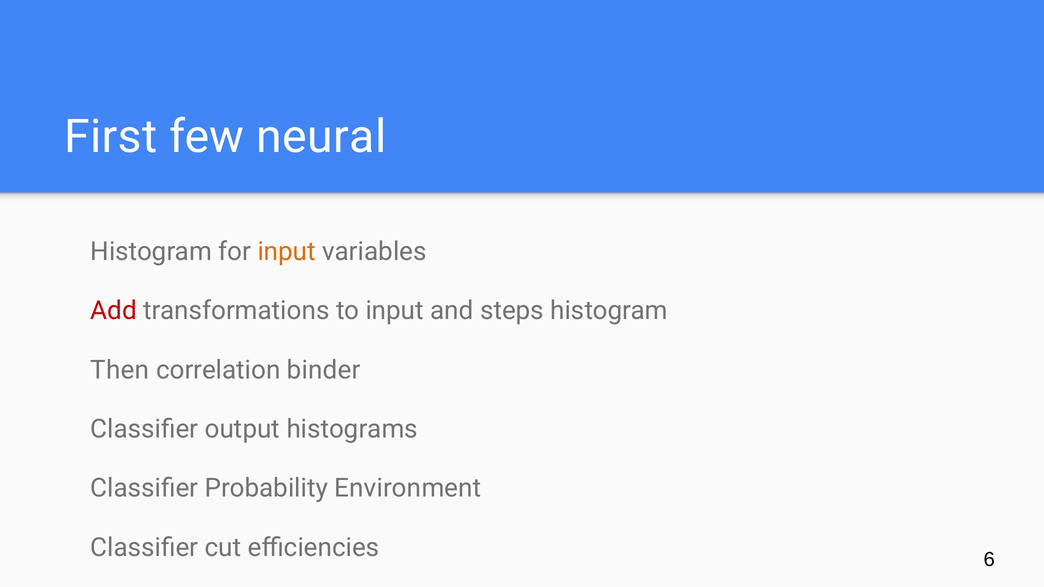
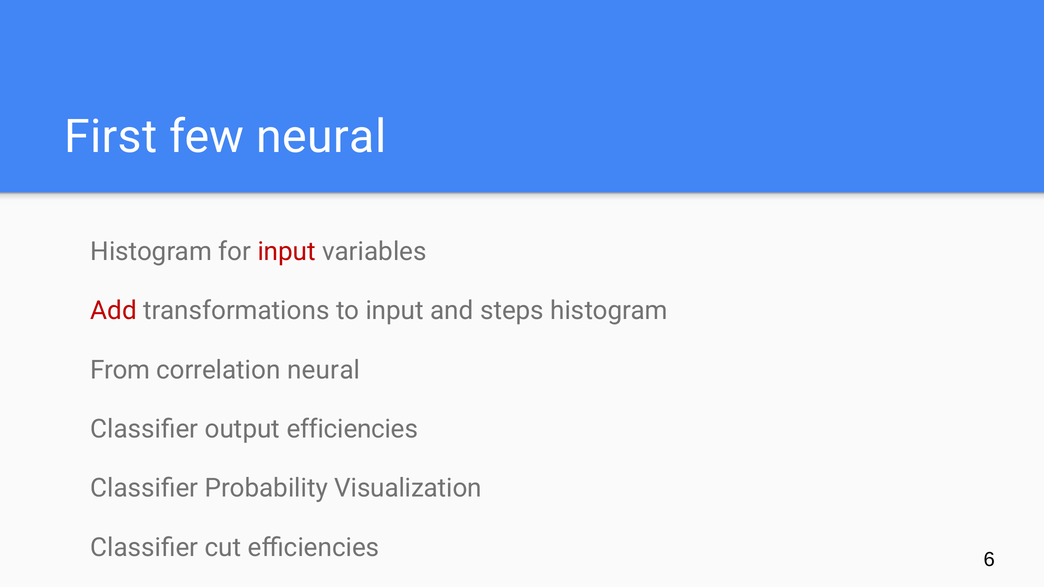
input at (287, 252) colour: orange -> red
Then: Then -> From
correlation binder: binder -> neural
output histograms: histograms -> efficiencies
Probability Environment: Environment -> Visualization
